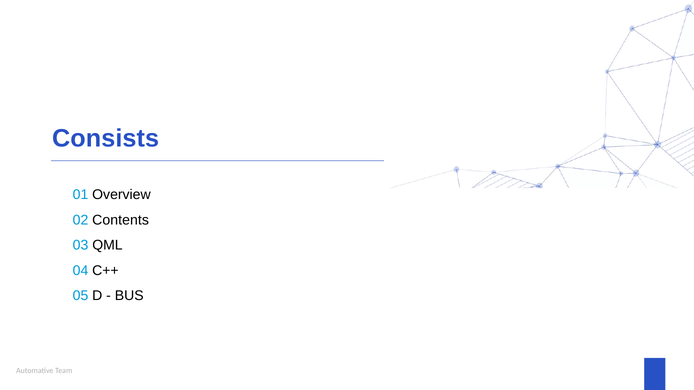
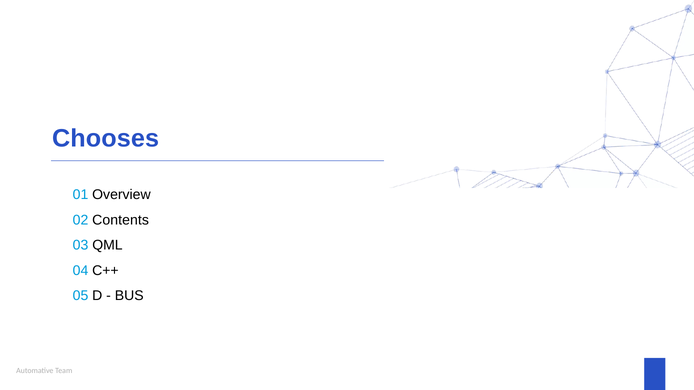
Consists: Consists -> Chooses
